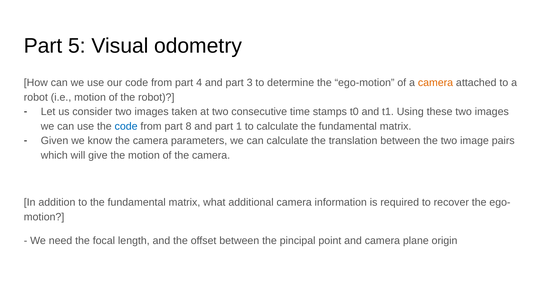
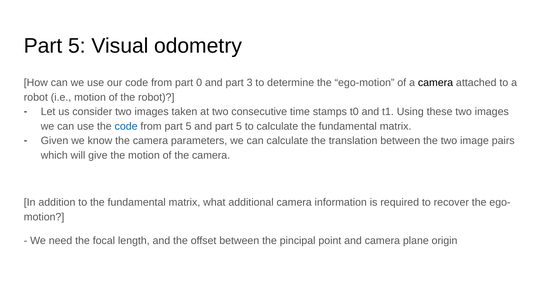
4: 4 -> 0
camera at (436, 83) colour: orange -> black
from part 8: 8 -> 5
and part 1: 1 -> 5
